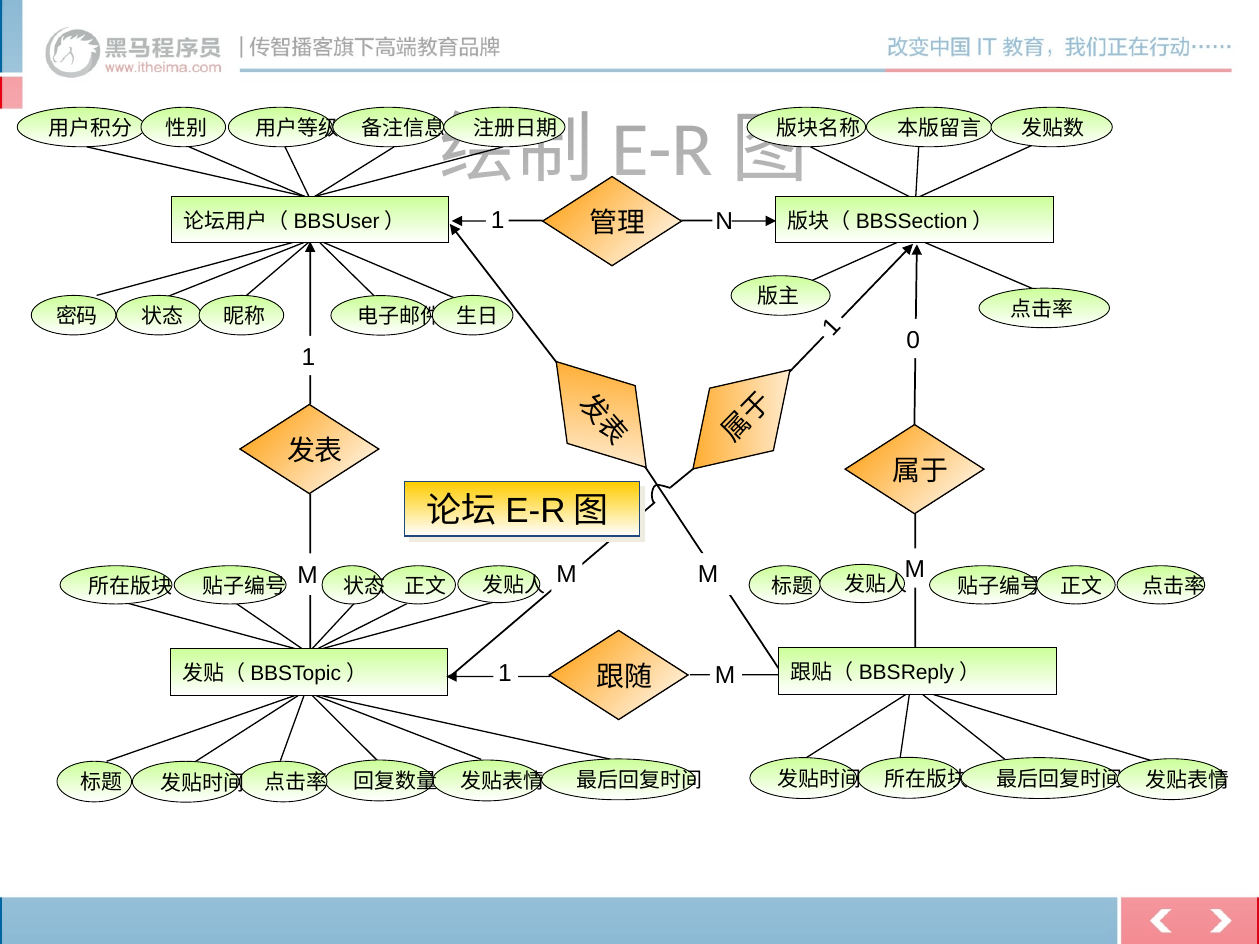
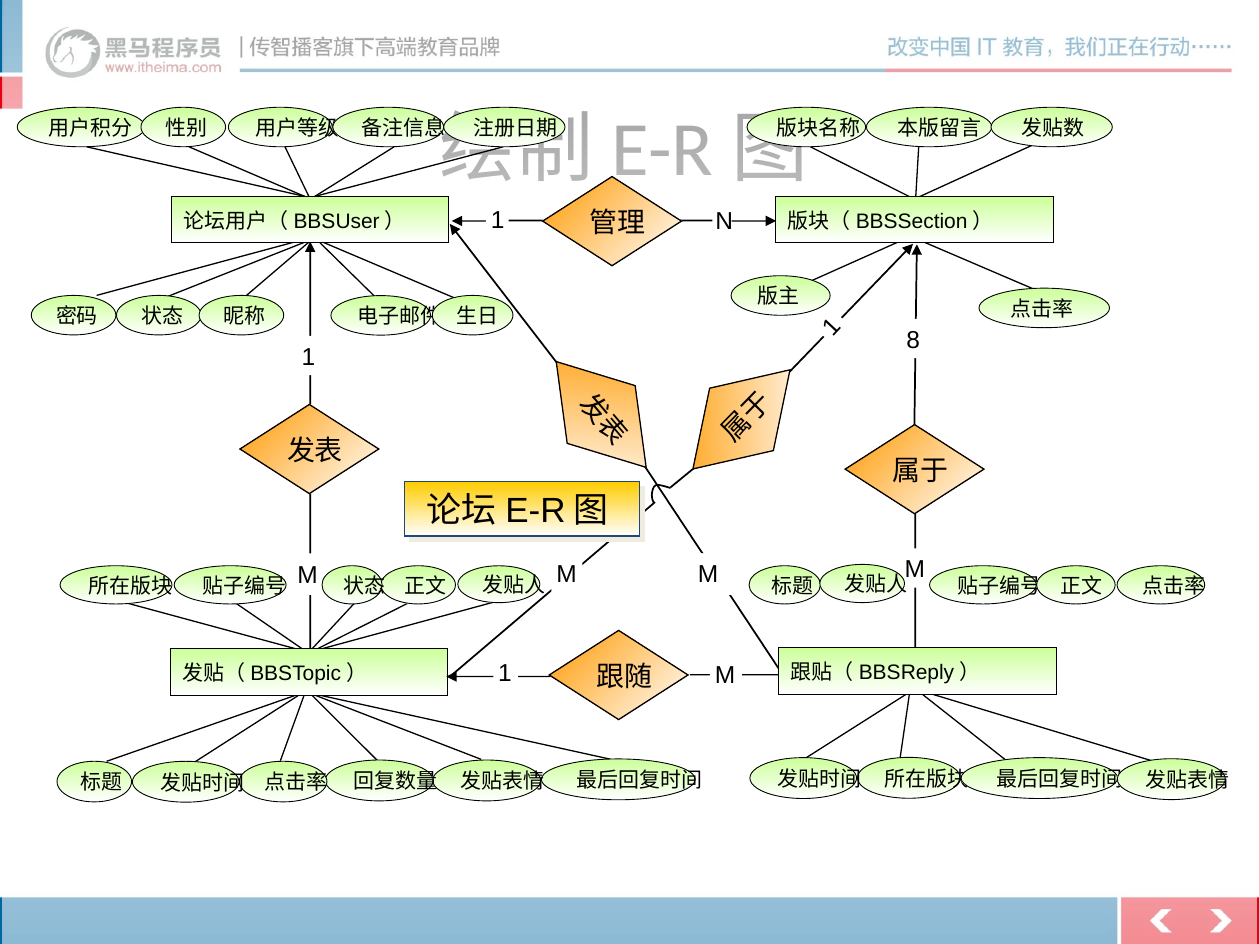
0: 0 -> 8
